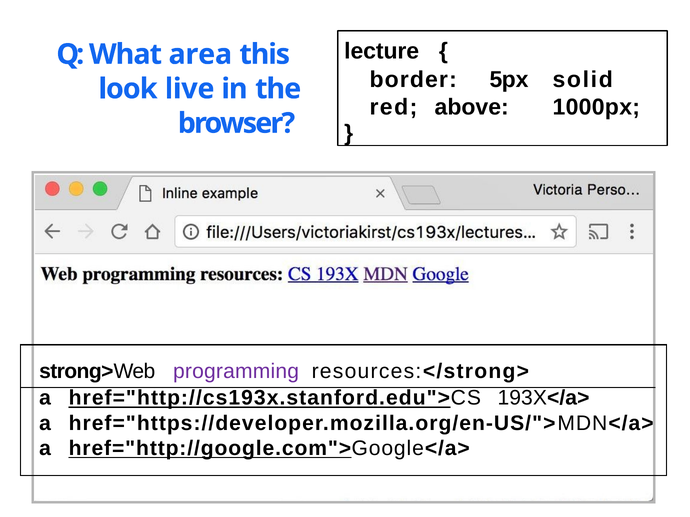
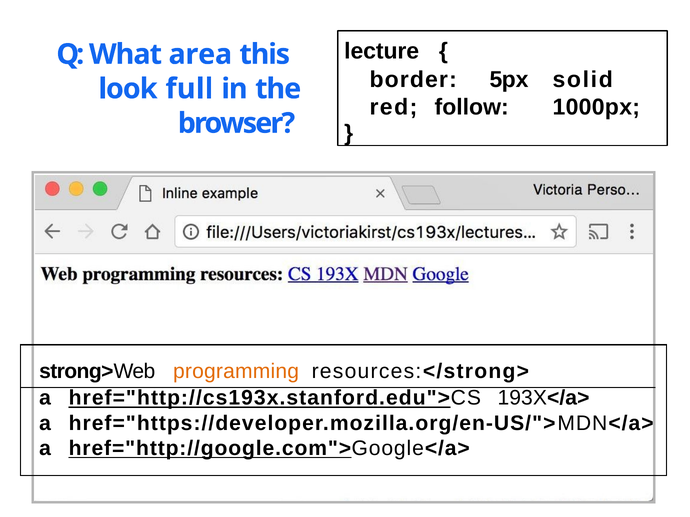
live: live -> full
above: above -> follow
programming colour: purple -> orange
